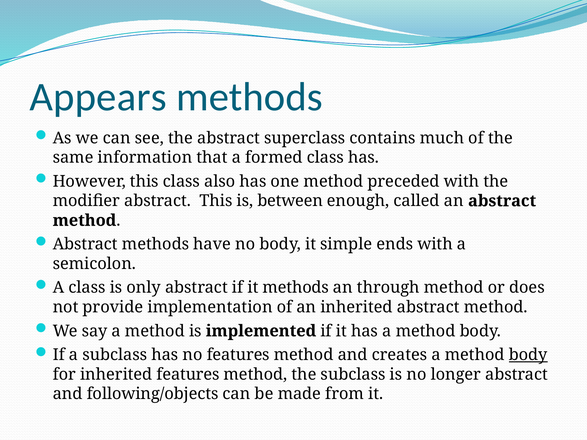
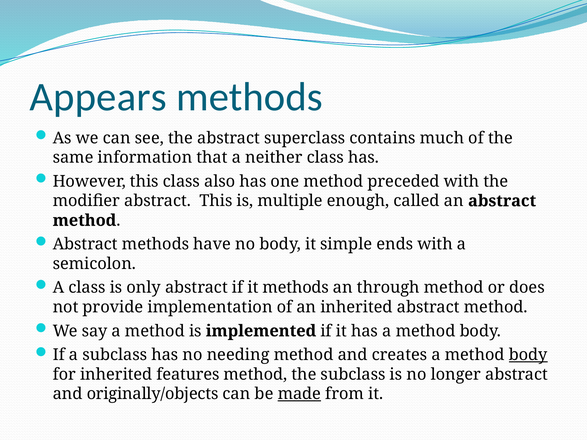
formed: formed -> neither
between: between -> multiple
no features: features -> needing
following/objects: following/objects -> originally/objects
made underline: none -> present
